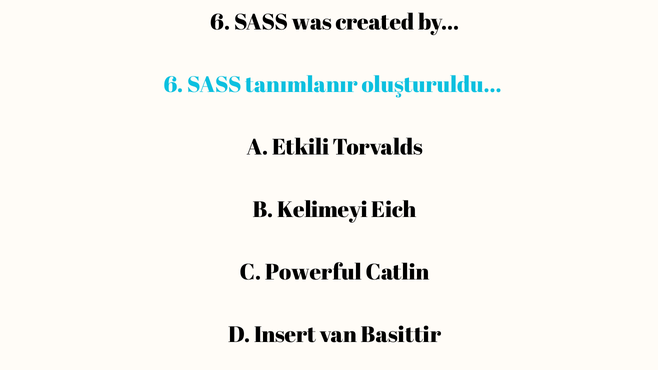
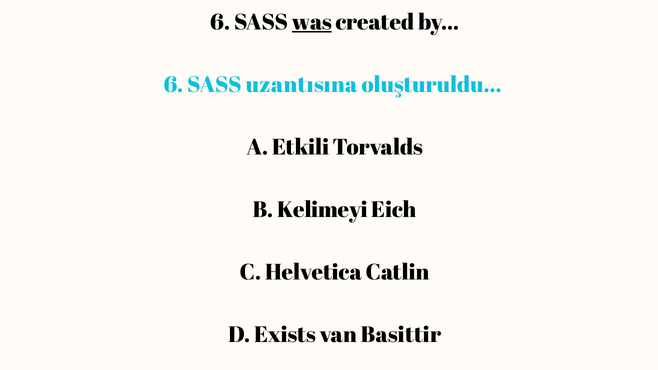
was underline: none -> present
tanımlanır: tanımlanır -> uzantısına
Powerful: Powerful -> Helvetica
Insert: Insert -> Exists
